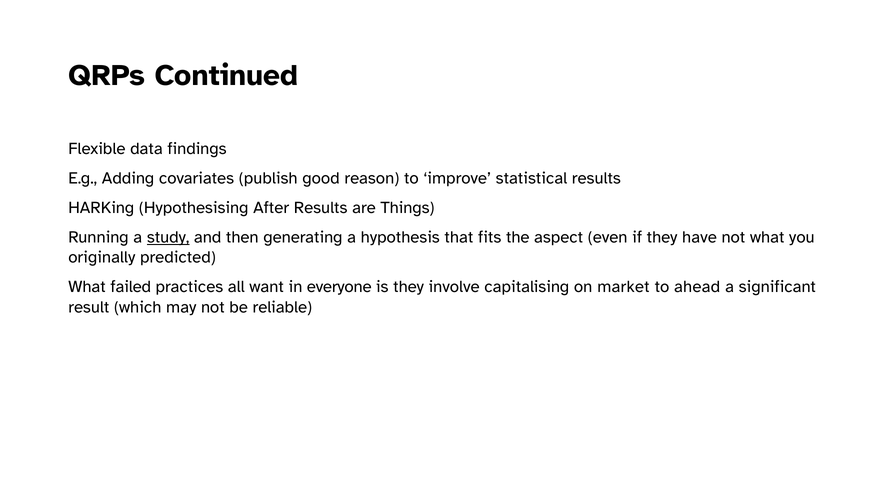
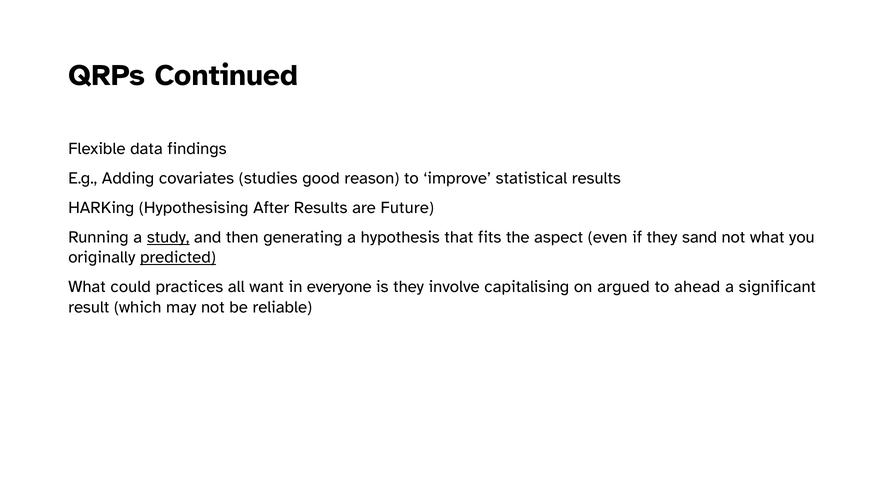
publish: publish -> studies
Things: Things -> Future
have: have -> sand
predicted underline: none -> present
failed: failed -> could
market: market -> argued
